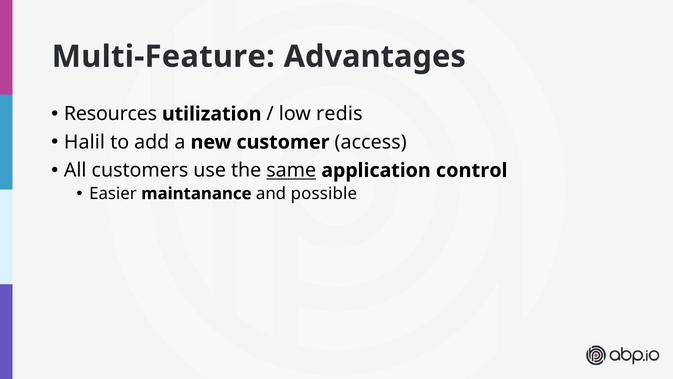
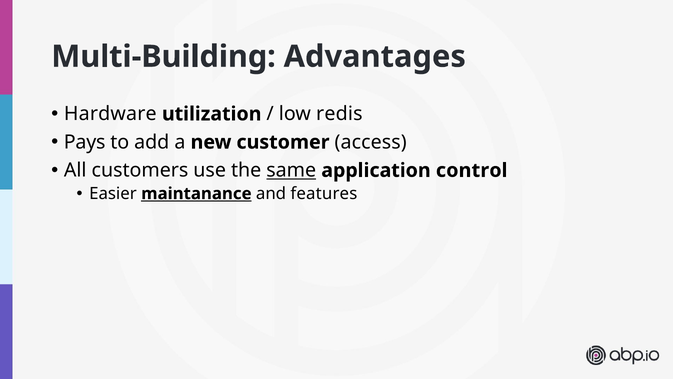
Multi-Feature: Multi-Feature -> Multi-Building
Resources: Resources -> Hardware
Halil: Halil -> Pays
maintanance underline: none -> present
possible: possible -> features
